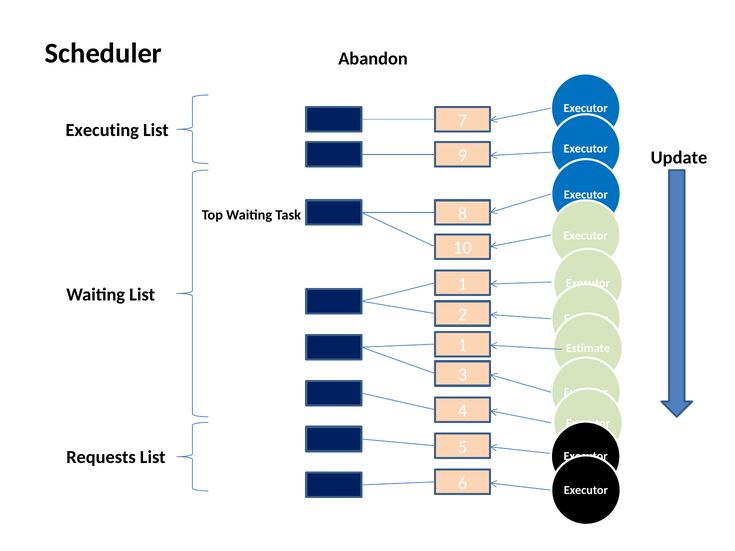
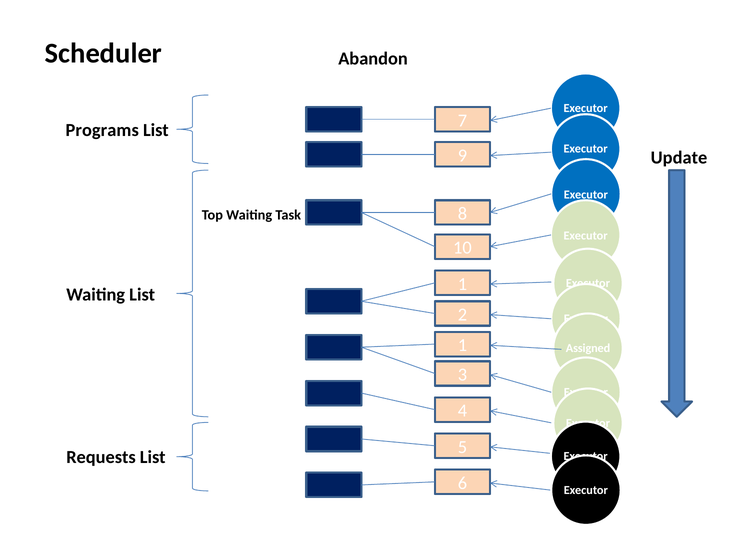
Executing: Executing -> Programs
Estimate: Estimate -> Assigned
